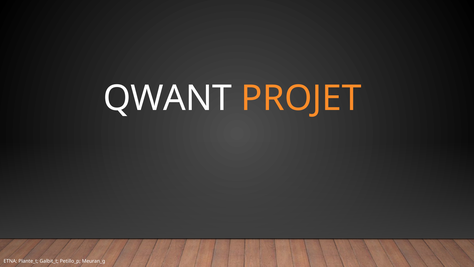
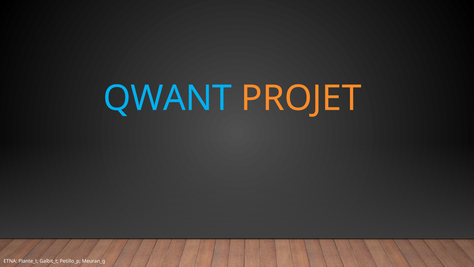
QWANT colour: white -> light blue
